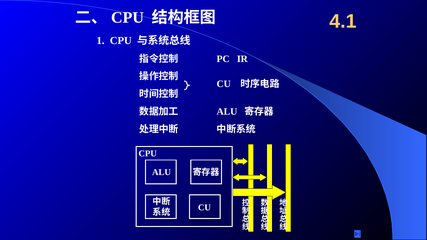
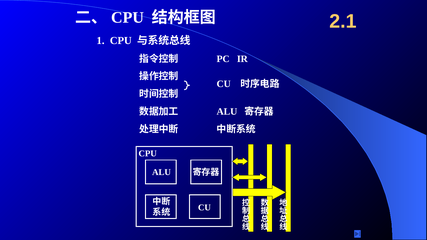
4.1: 4.1 -> 2.1
